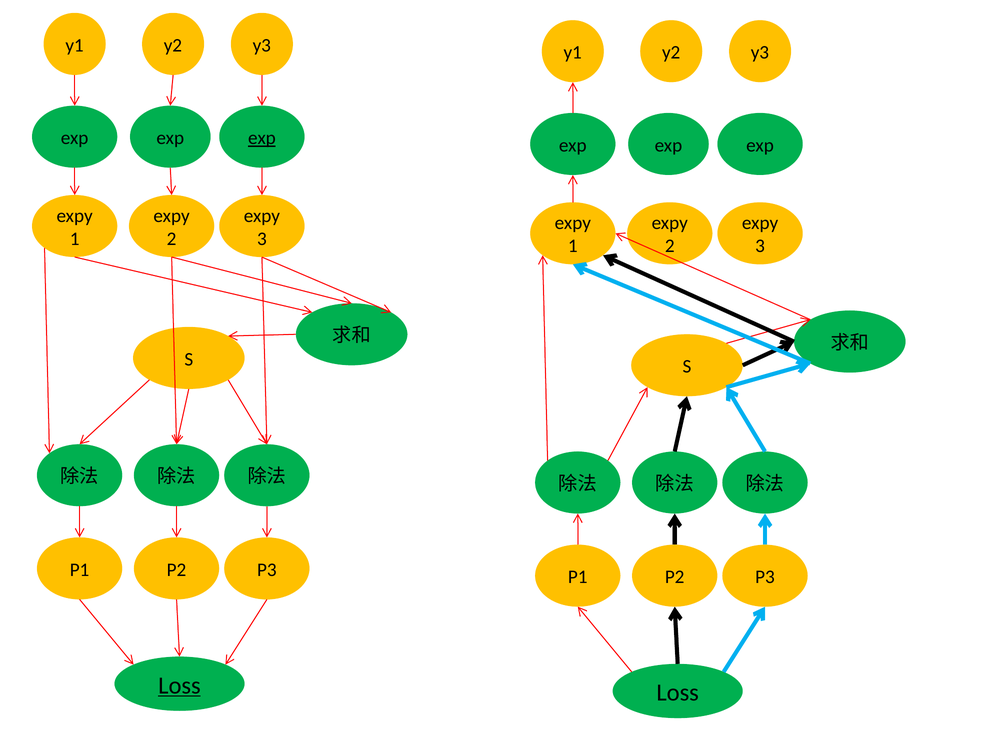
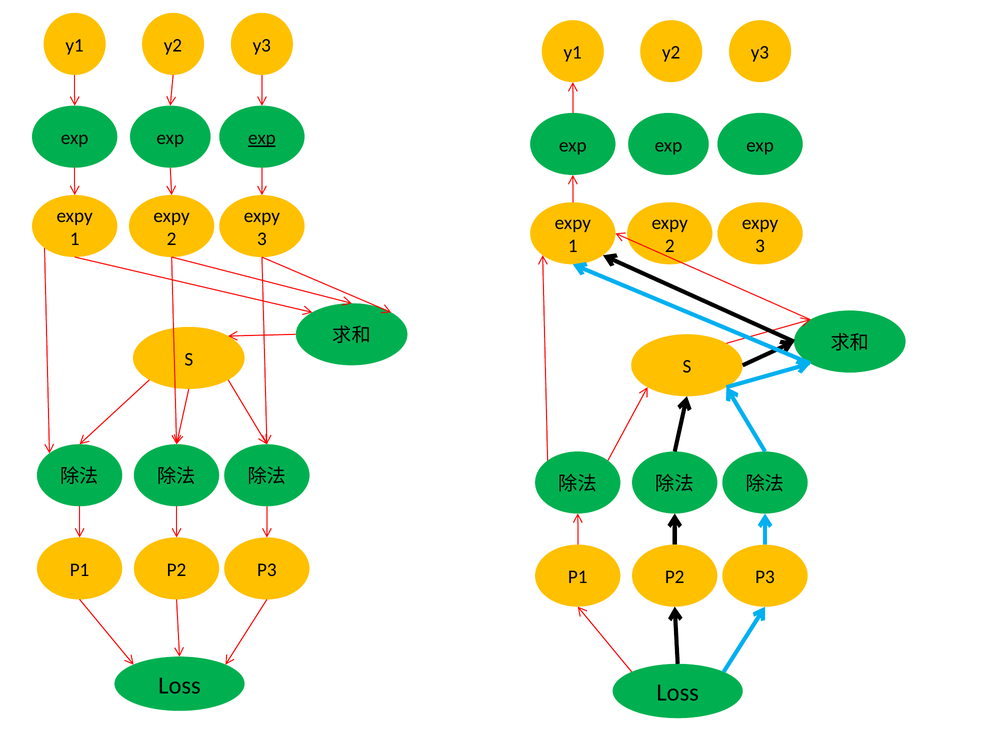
Loss at (179, 685) underline: present -> none
